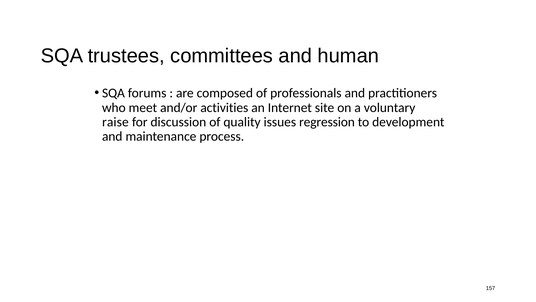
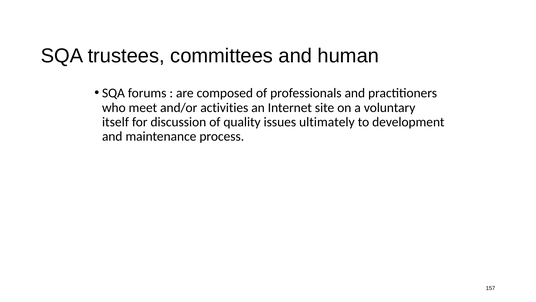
raise: raise -> itself
regression: regression -> ultimately
